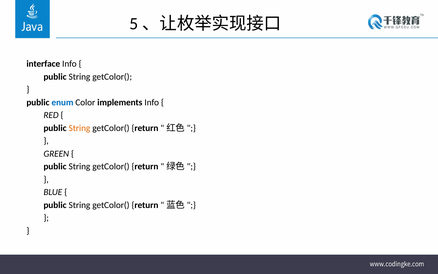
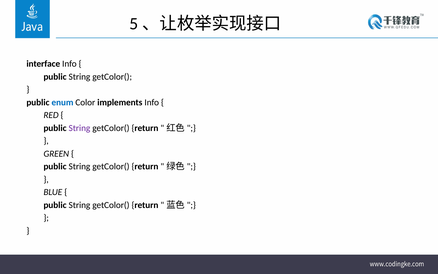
String at (79, 128) colour: orange -> purple
